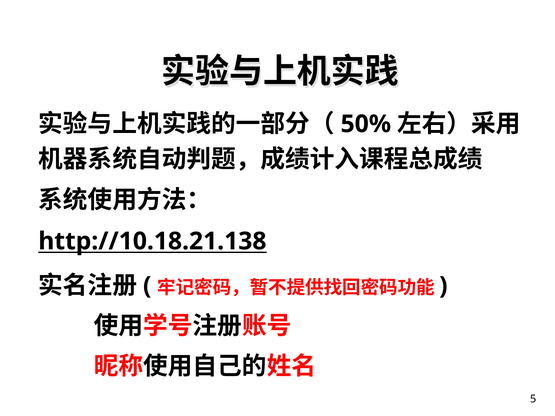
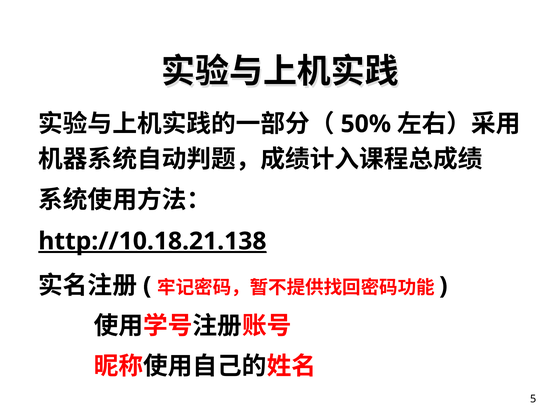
http://10.18.21.138 underline: none -> present
